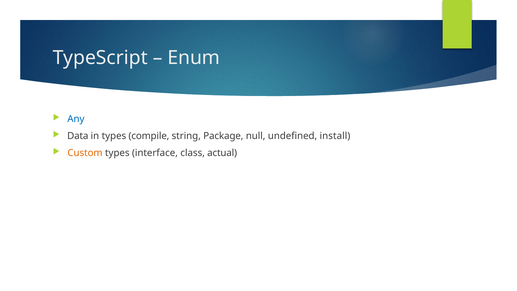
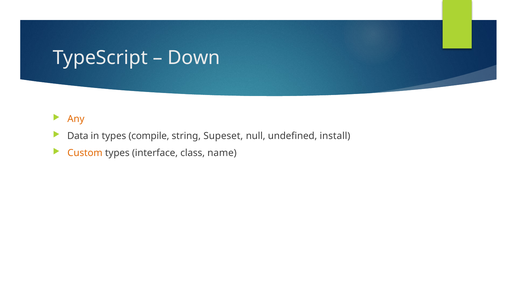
Enum: Enum -> Down
Any colour: blue -> orange
Package: Package -> Supeset
actual: actual -> name
